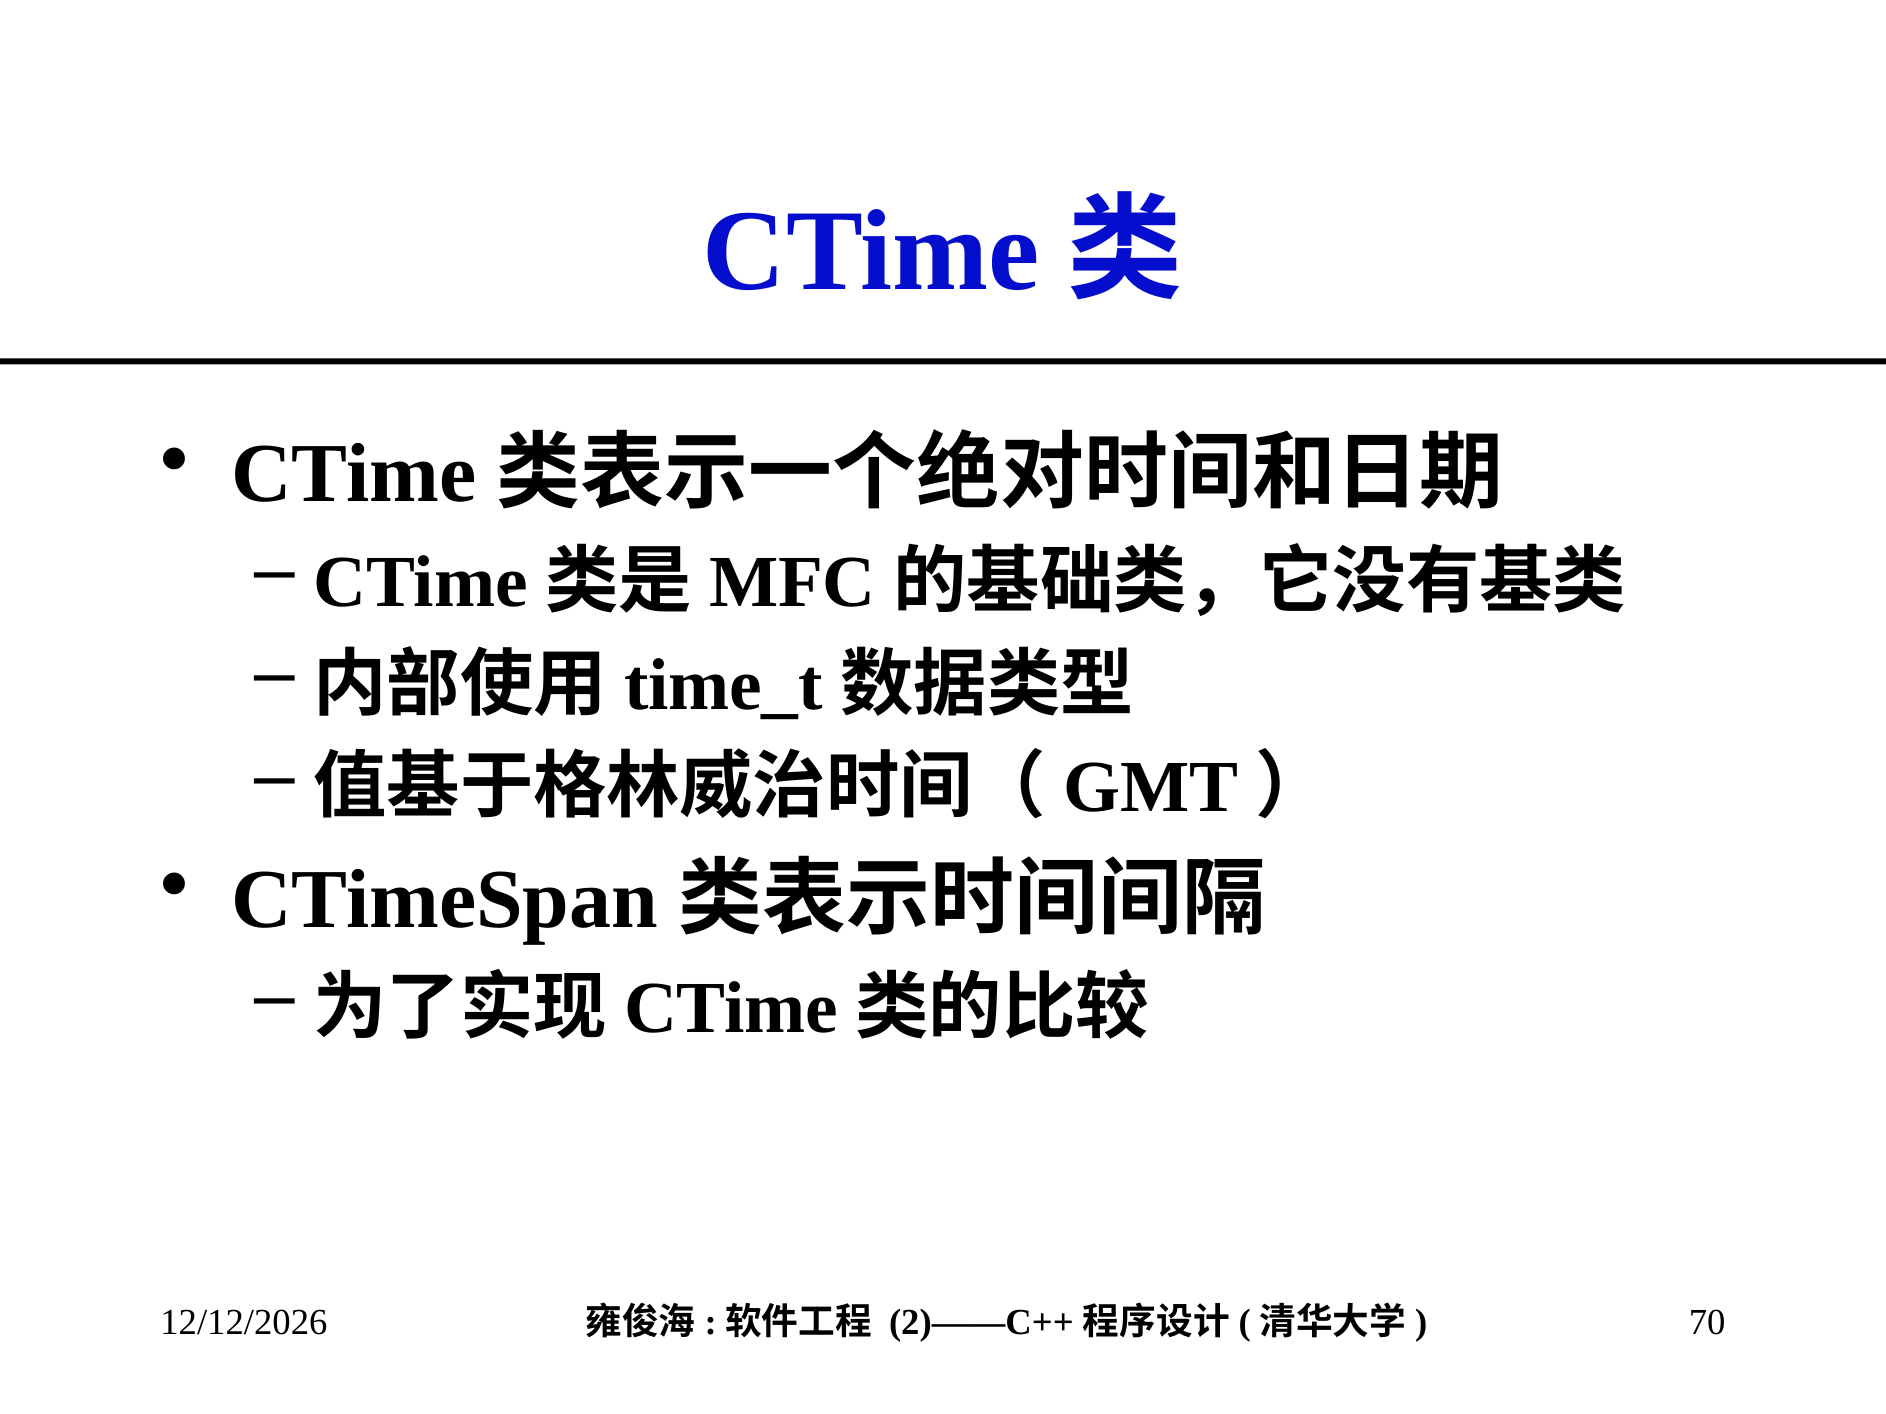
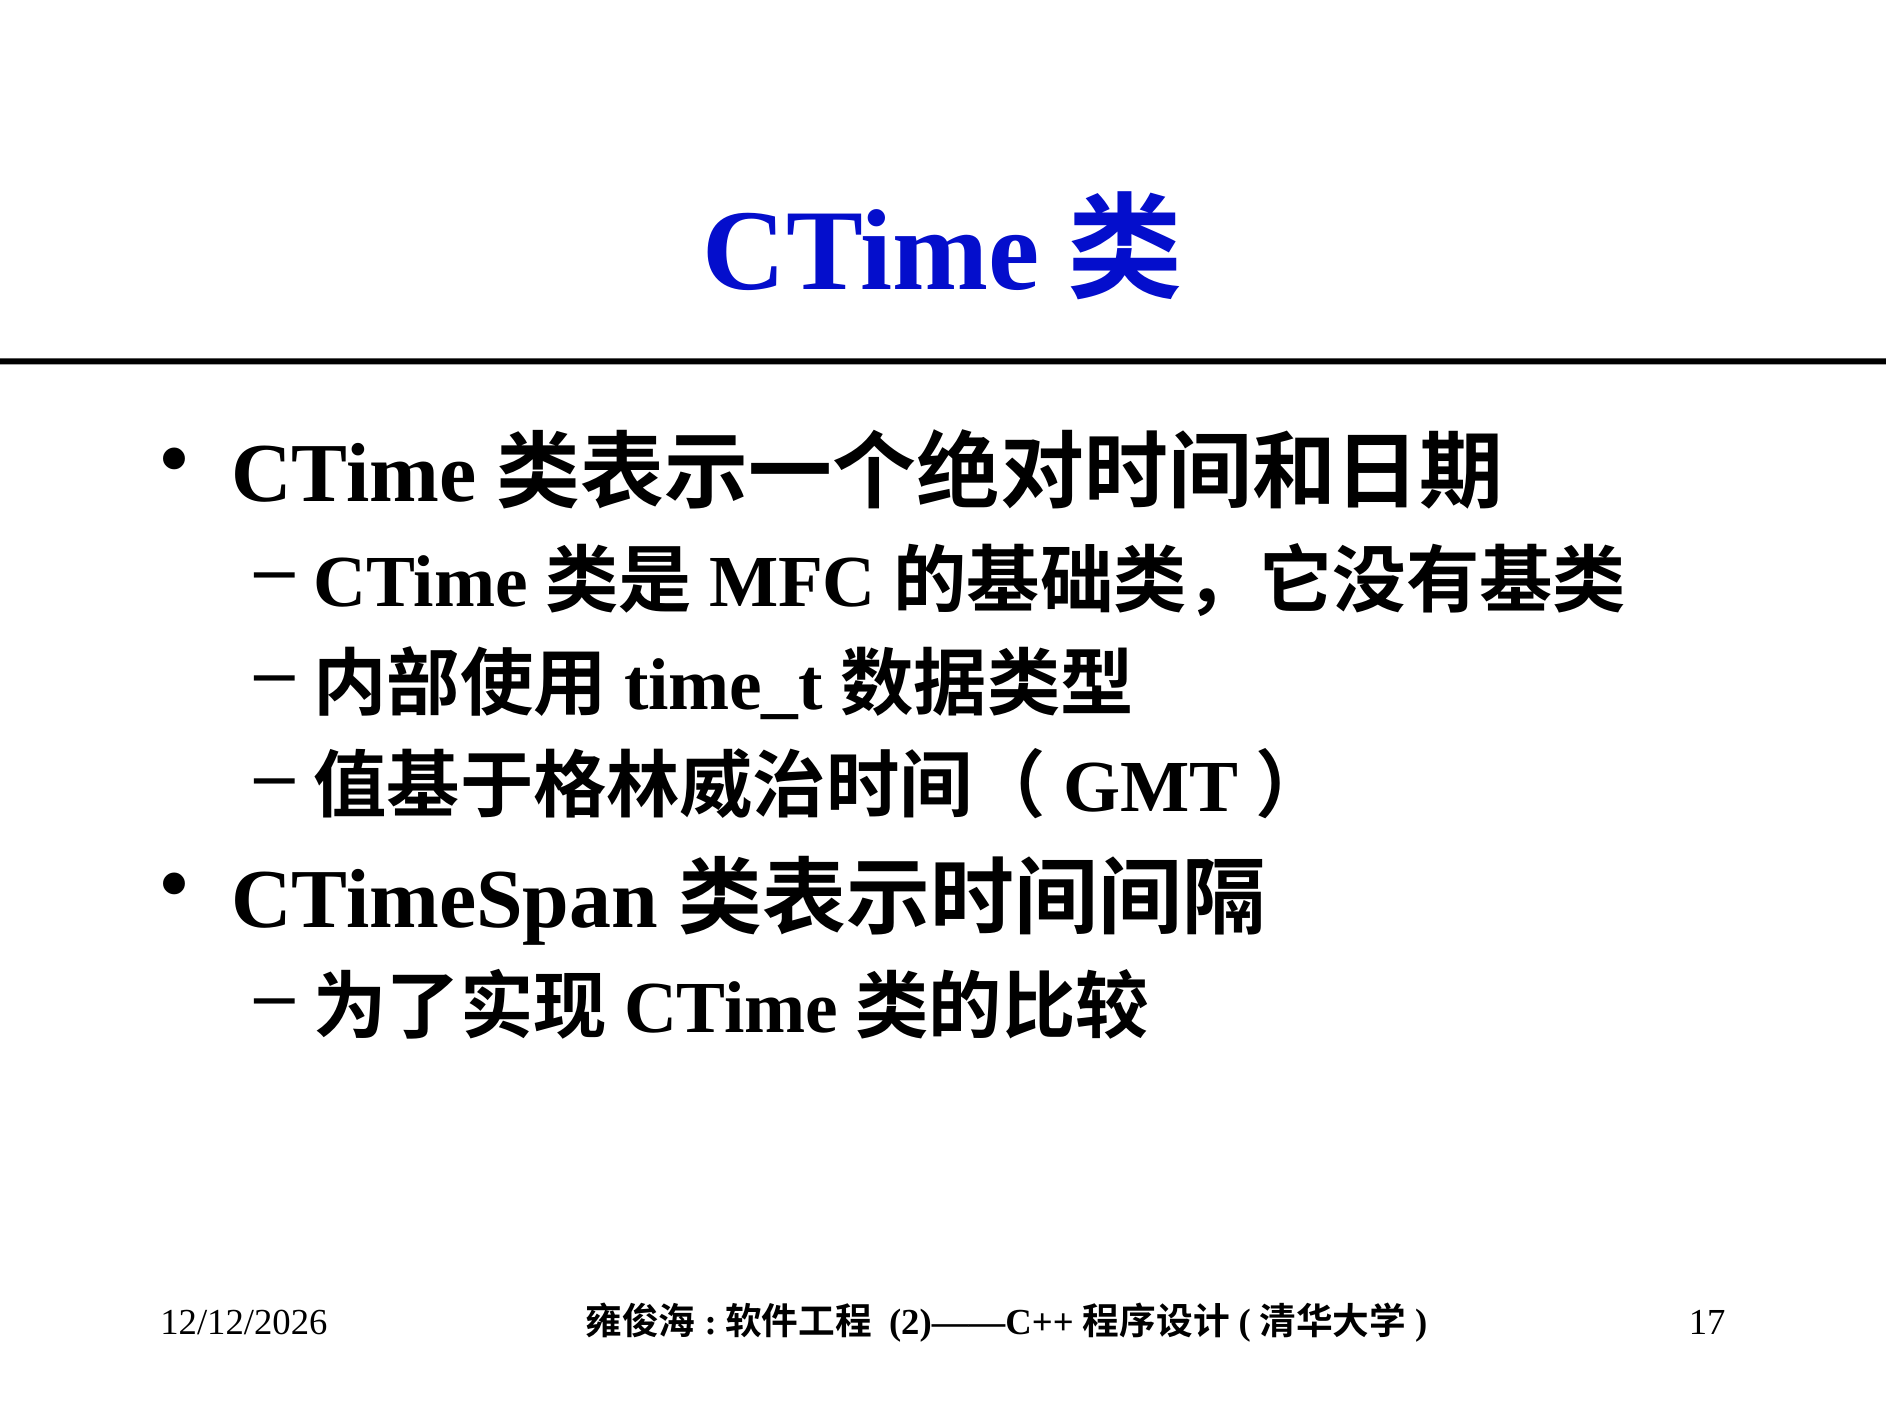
70: 70 -> 17
